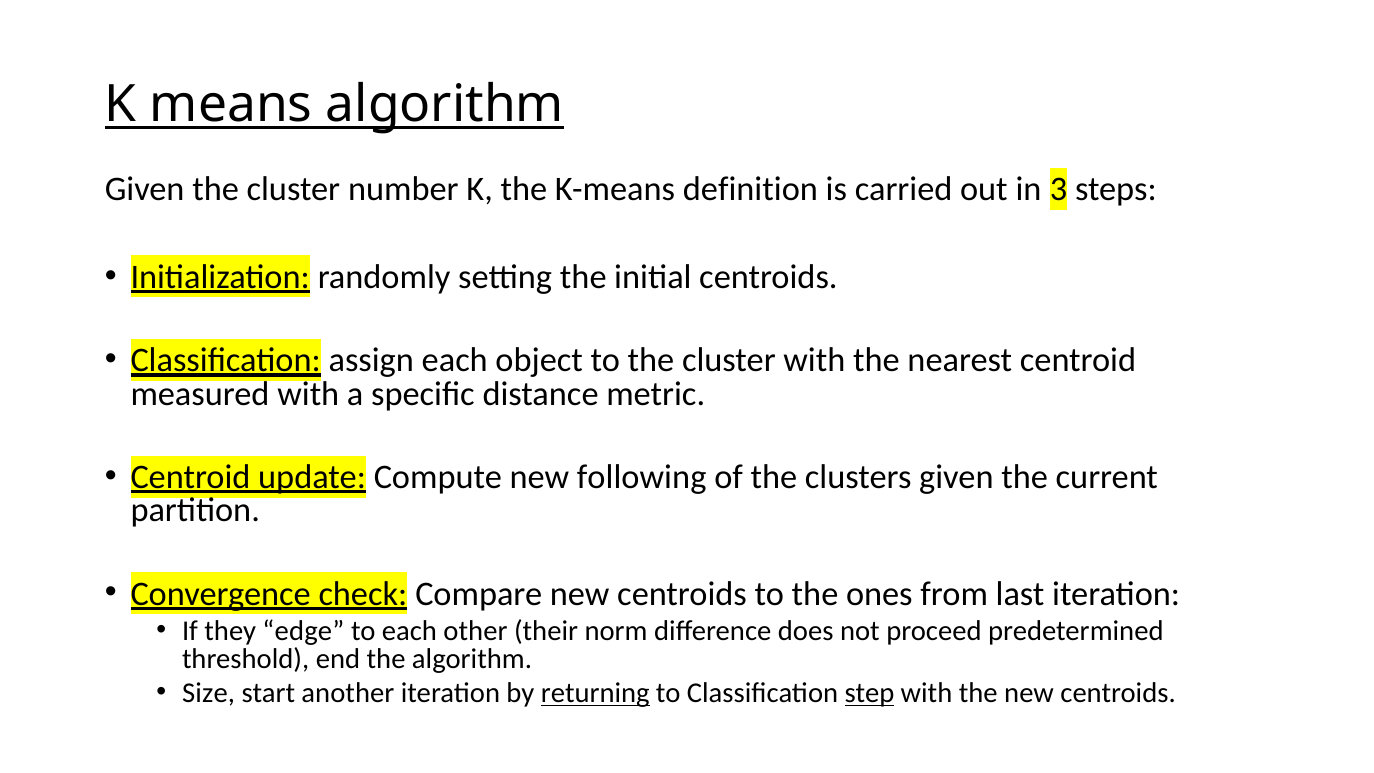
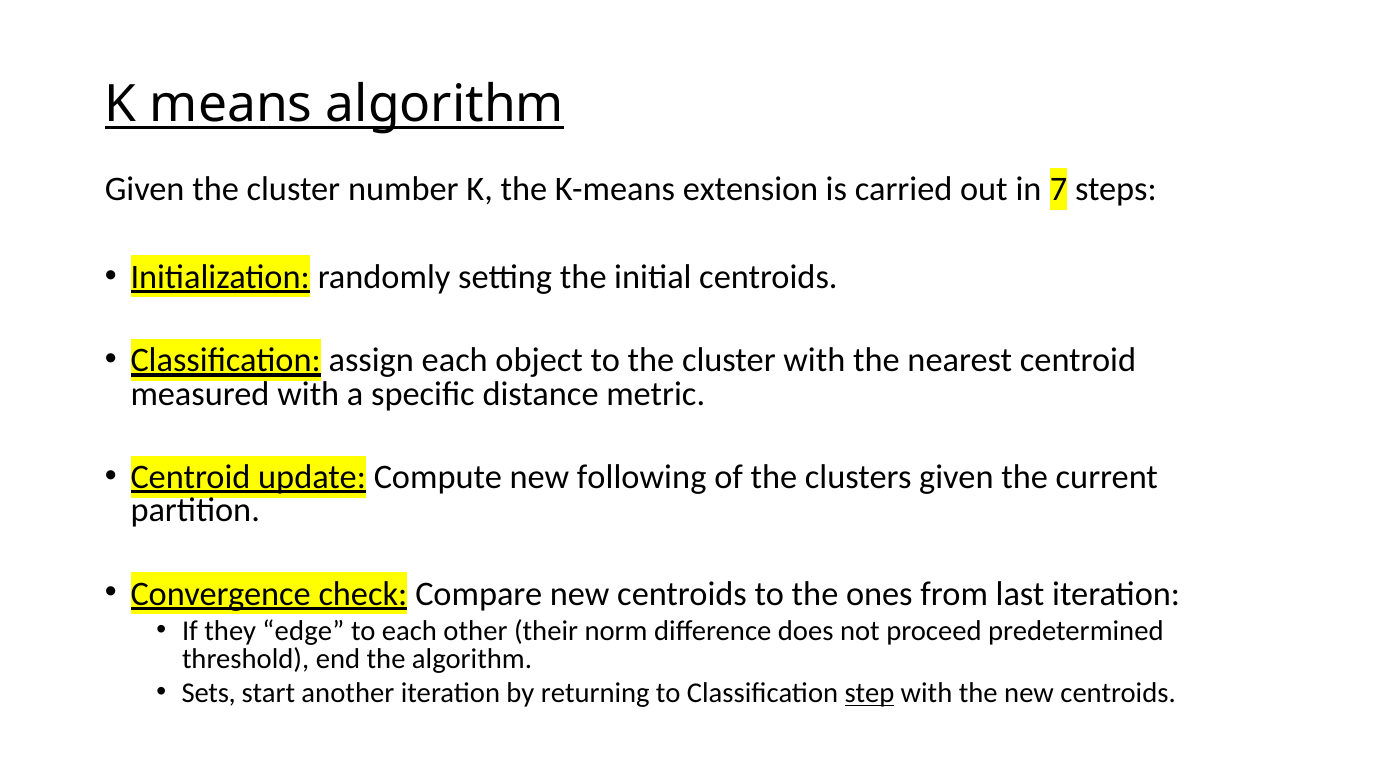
definition: definition -> extension
3: 3 -> 7
Size: Size -> Sets
returning underline: present -> none
